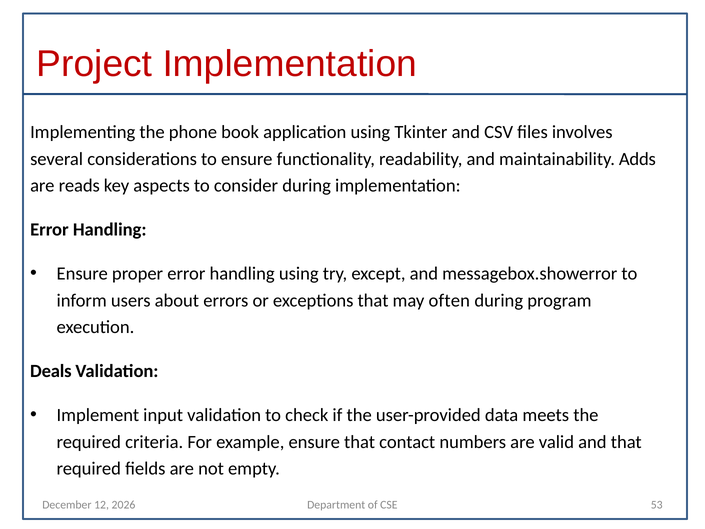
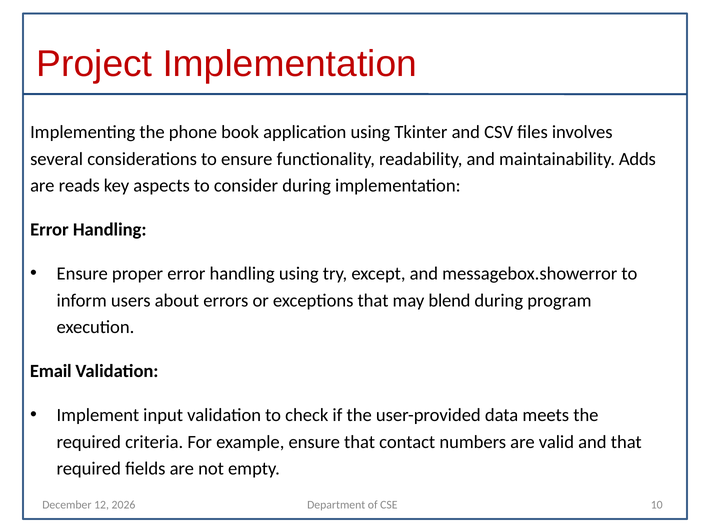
often: often -> blend
Deals: Deals -> Email
53: 53 -> 10
